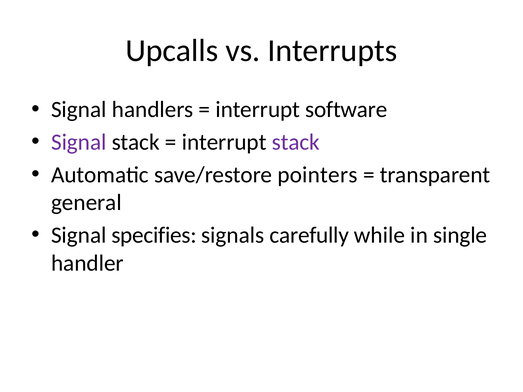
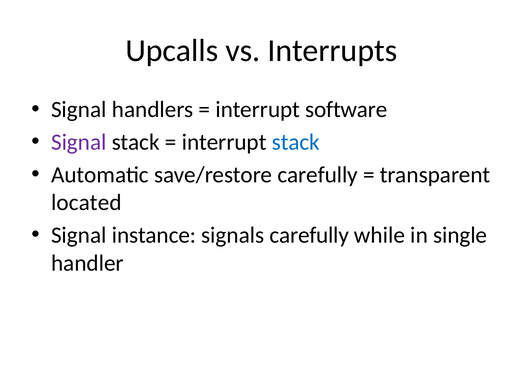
stack at (296, 142) colour: purple -> blue
save/restore pointers: pointers -> carefully
general: general -> located
specifies: specifies -> instance
